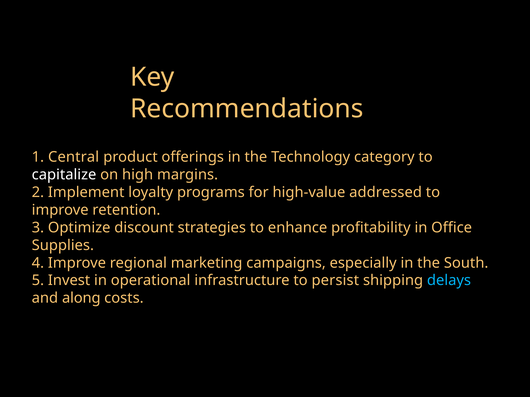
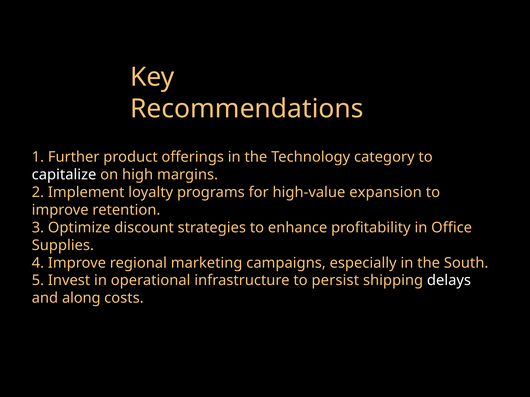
Central: Central -> Further
addressed: addressed -> expansion
delays colour: light blue -> white
